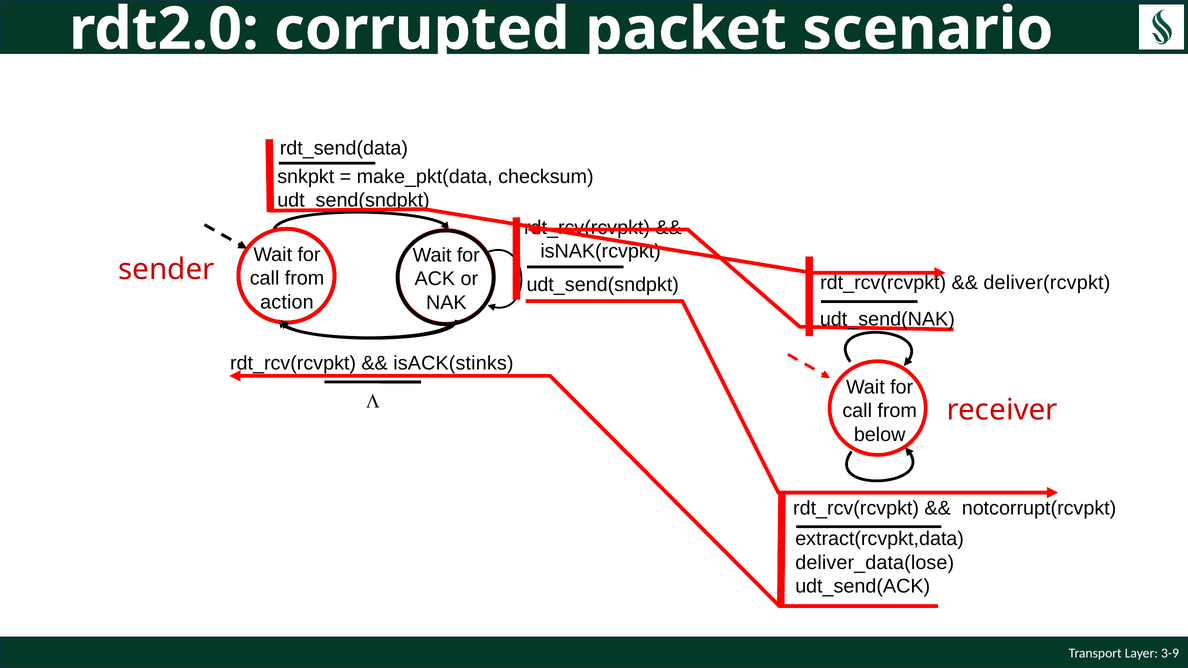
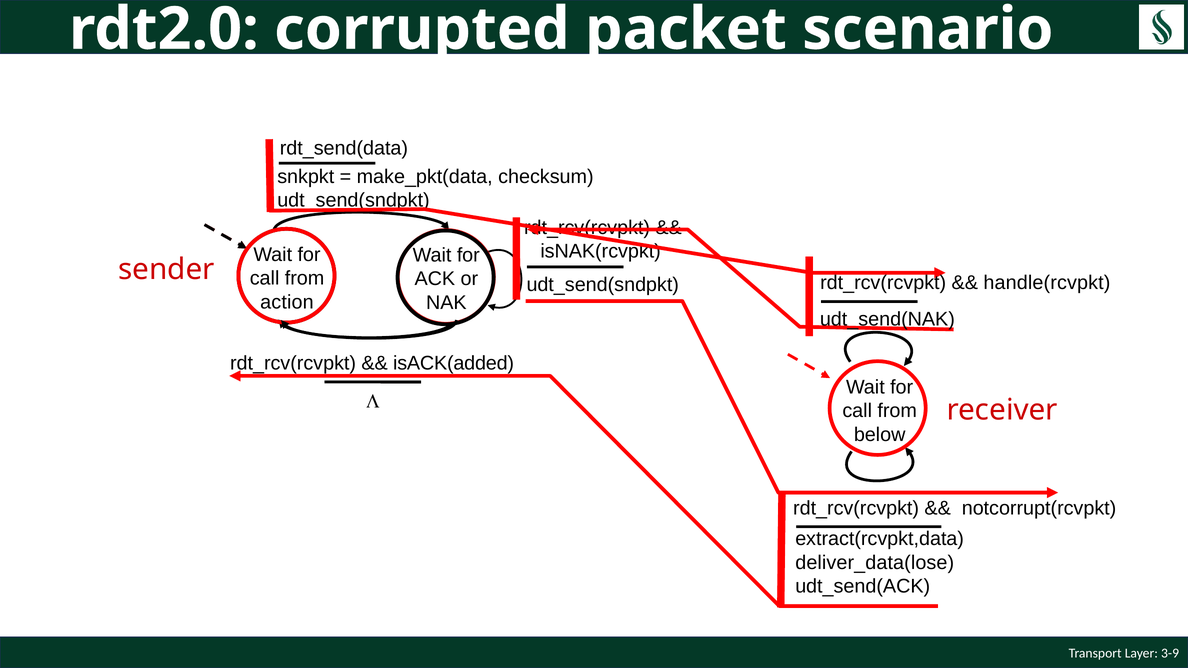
deliver(rcvpkt: deliver(rcvpkt -> handle(rcvpkt
isACK(stinks: isACK(stinks -> isACK(added
